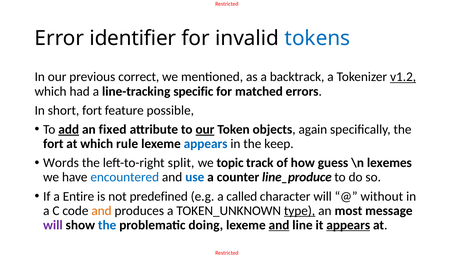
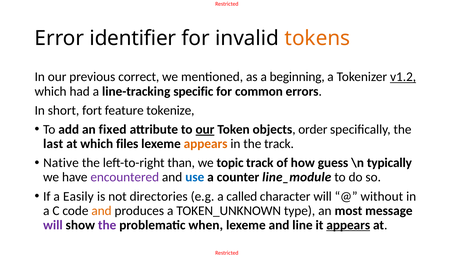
tokens colour: blue -> orange
backtrack: backtrack -> beginning
matched: matched -> common
possible: possible -> tokenize
add underline: present -> none
again: again -> order
fort at (53, 143): fort -> last
rule: rule -> files
appears at (206, 143) colour: blue -> orange
the keep: keep -> track
Words: Words -> Native
split: split -> than
lexemes: lexemes -> typically
encountered colour: blue -> purple
line_produce: line_produce -> line_module
Entire: Entire -> Easily
predefined: predefined -> directories
type underline: present -> none
the at (107, 224) colour: blue -> purple
doing: doing -> when
and at (279, 224) underline: present -> none
